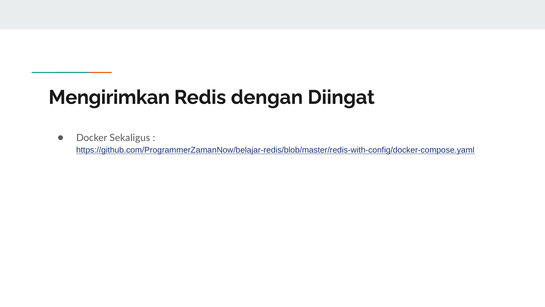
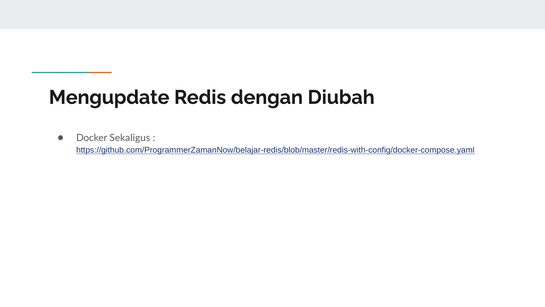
Mengirimkan: Mengirimkan -> Mengupdate
Diingat: Diingat -> Diubah
